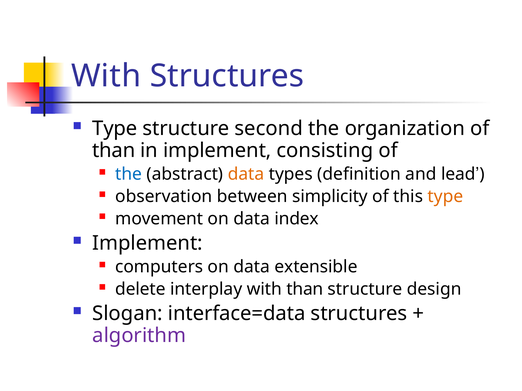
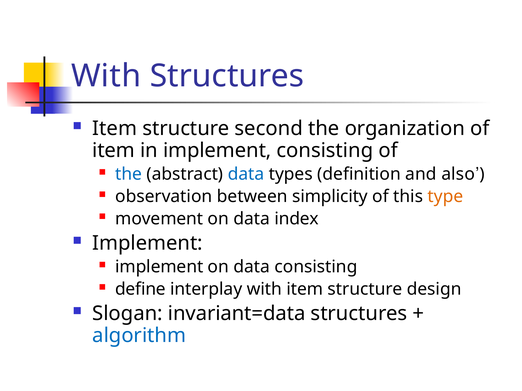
Type at (115, 129): Type -> Item
than at (114, 151): than -> item
data at (246, 174) colour: orange -> blue
lead: lead -> also
computers at (159, 267): computers -> implement
data extensible: extensible -> consisting
delete: delete -> define
with than: than -> item
interface=data: interface=data -> invariant=data
algorithm colour: purple -> blue
